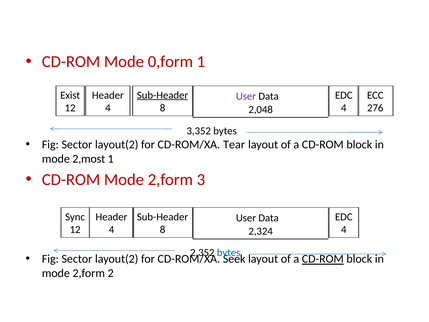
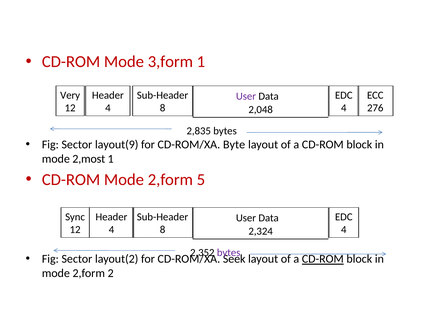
0,form: 0,form -> 3,form
Exist: Exist -> Very
Sub-Header at (163, 95) underline: present -> none
3,352: 3,352 -> 2,835
layout(2 at (117, 144): layout(2 -> layout(9
Tear: Tear -> Byte
3: 3 -> 5
bytes at (229, 252) colour: blue -> purple
